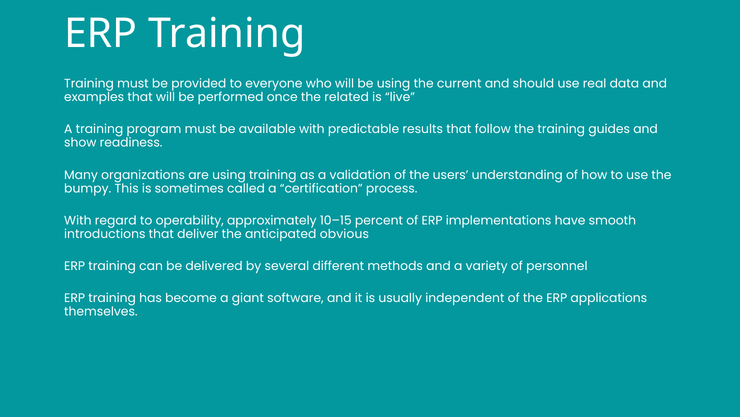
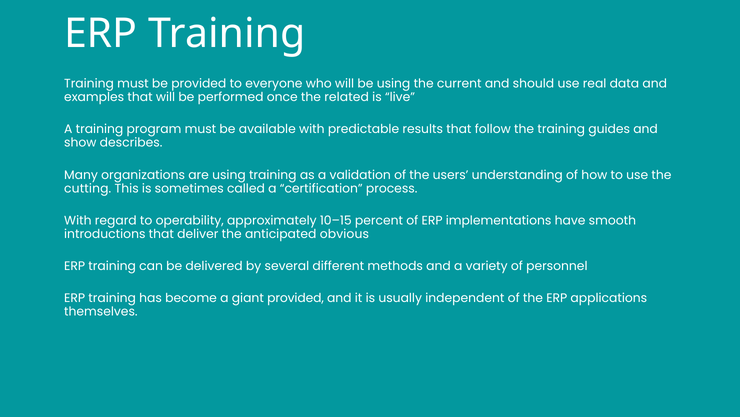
readiness: readiness -> describes
bumpy: bumpy -> cutting
giant software: software -> provided
